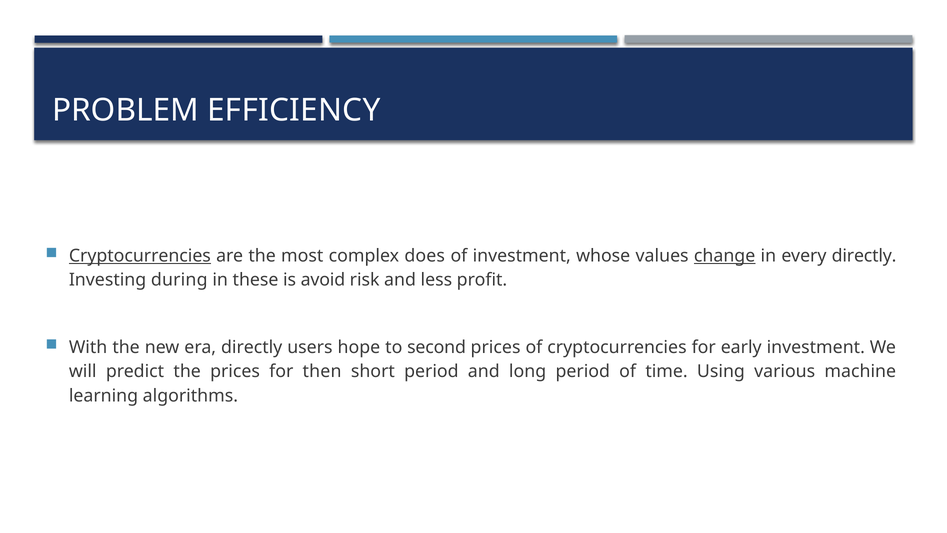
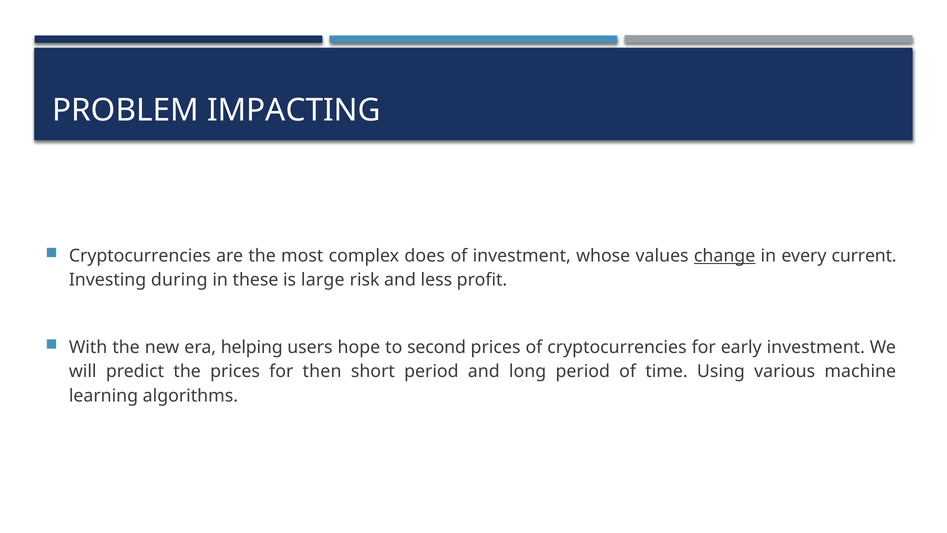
EFFICIENCY: EFFICIENCY -> IMPACTING
Cryptocurrencies at (140, 256) underline: present -> none
every directly: directly -> current
avoid: avoid -> large
era directly: directly -> helping
